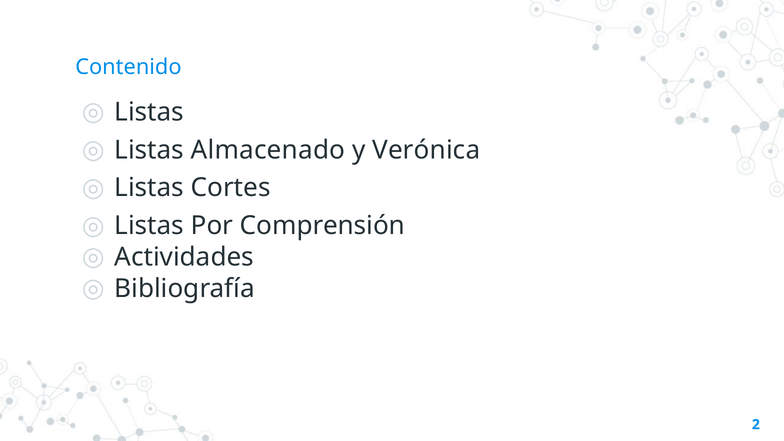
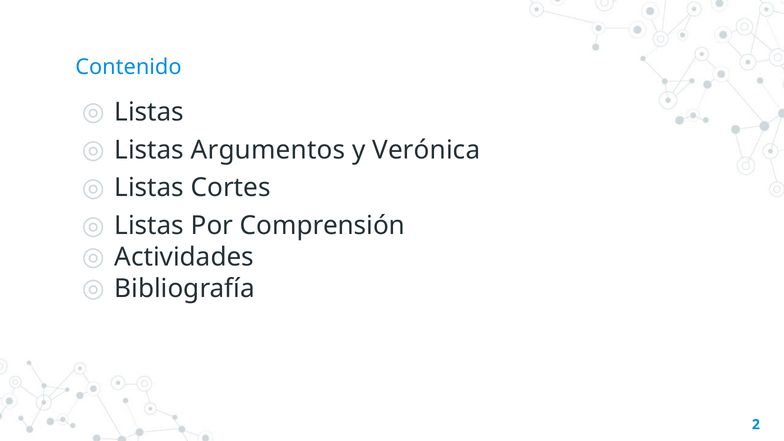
Almacenado: Almacenado -> Argumentos
